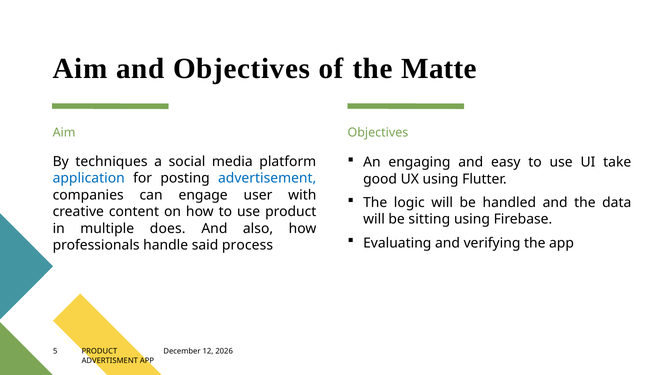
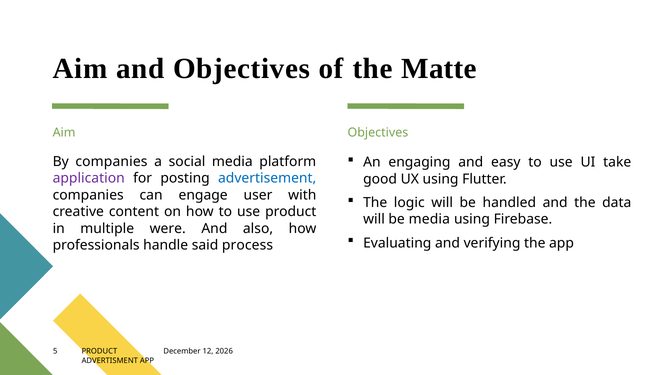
By techniques: techniques -> companies
application colour: blue -> purple
be sitting: sitting -> media
does: does -> were
